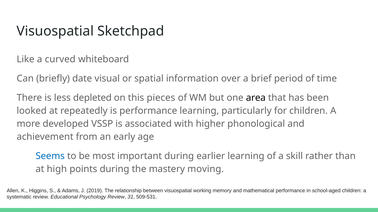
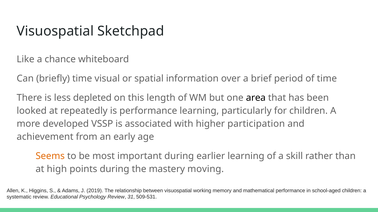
curved: curved -> chance
briefly date: date -> time
pieces: pieces -> length
phonological: phonological -> participation
Seems colour: blue -> orange
